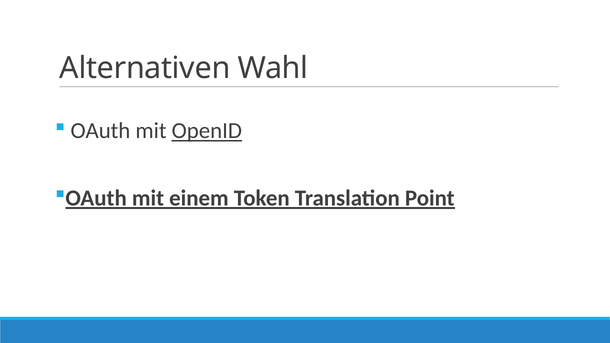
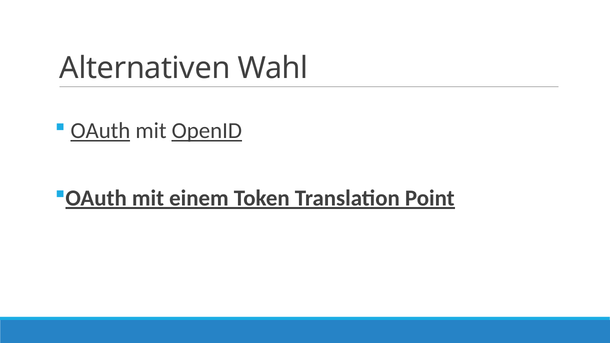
OAuth at (100, 131) underline: none -> present
